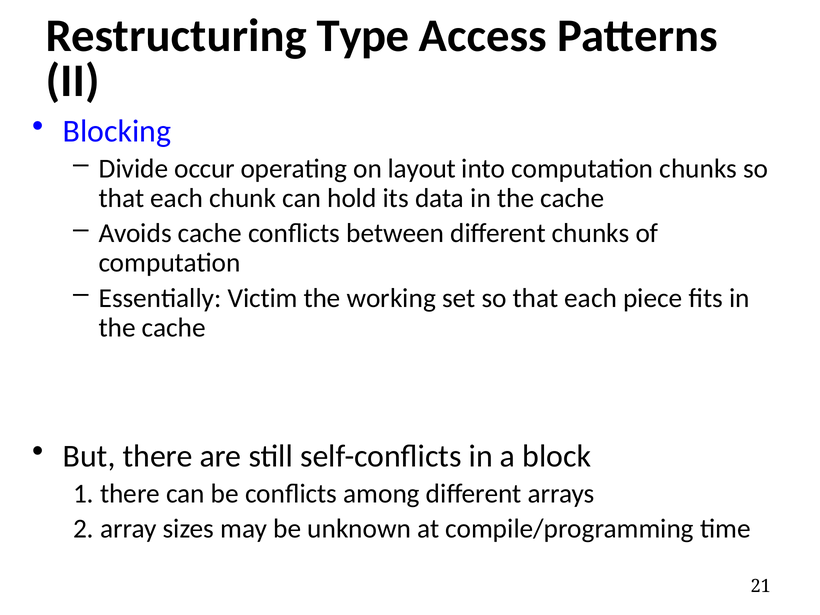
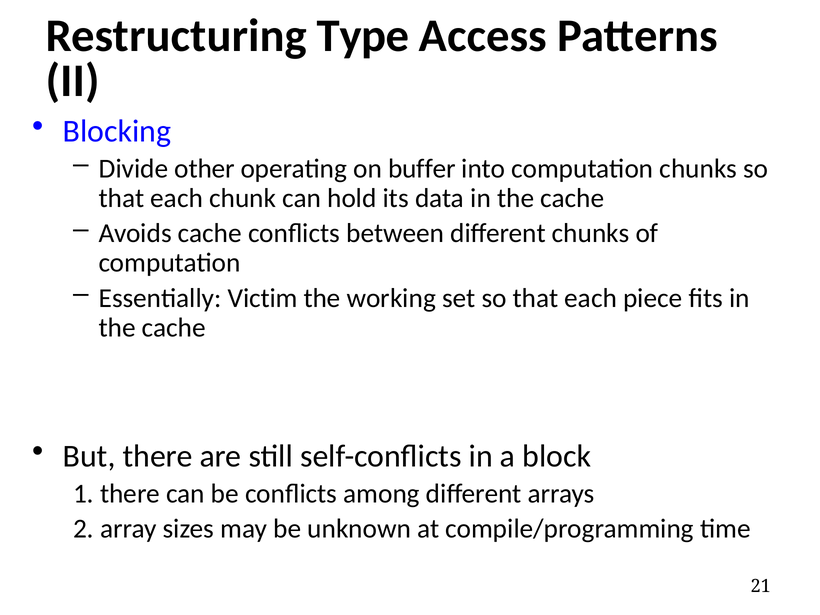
occur: occur -> other
layout: layout -> buffer
